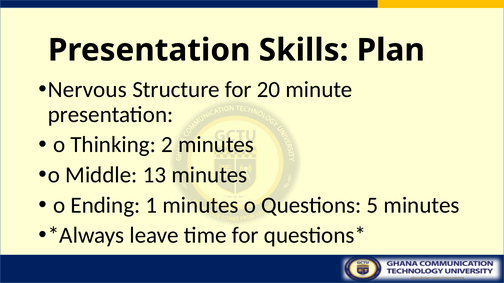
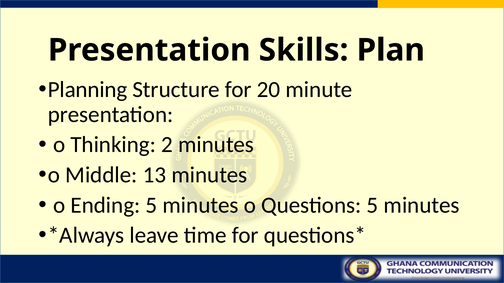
Nervous: Nervous -> Planning
Ending 1: 1 -> 5
